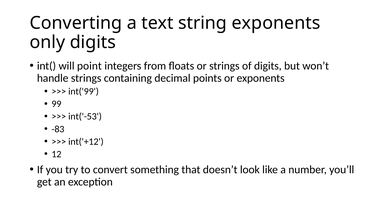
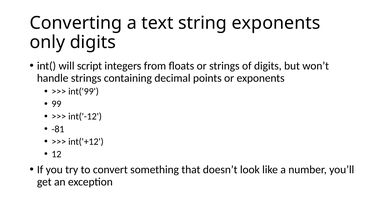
point: point -> script
int('-53: int('-53 -> int('-12
-83: -83 -> -81
